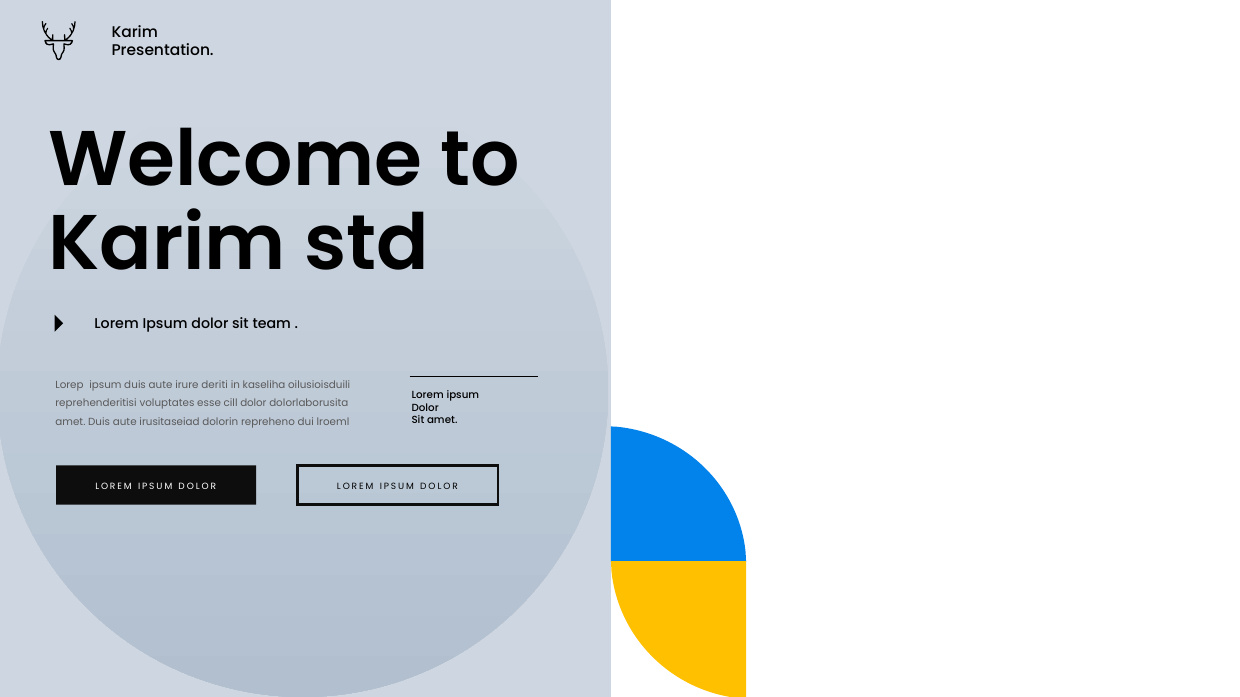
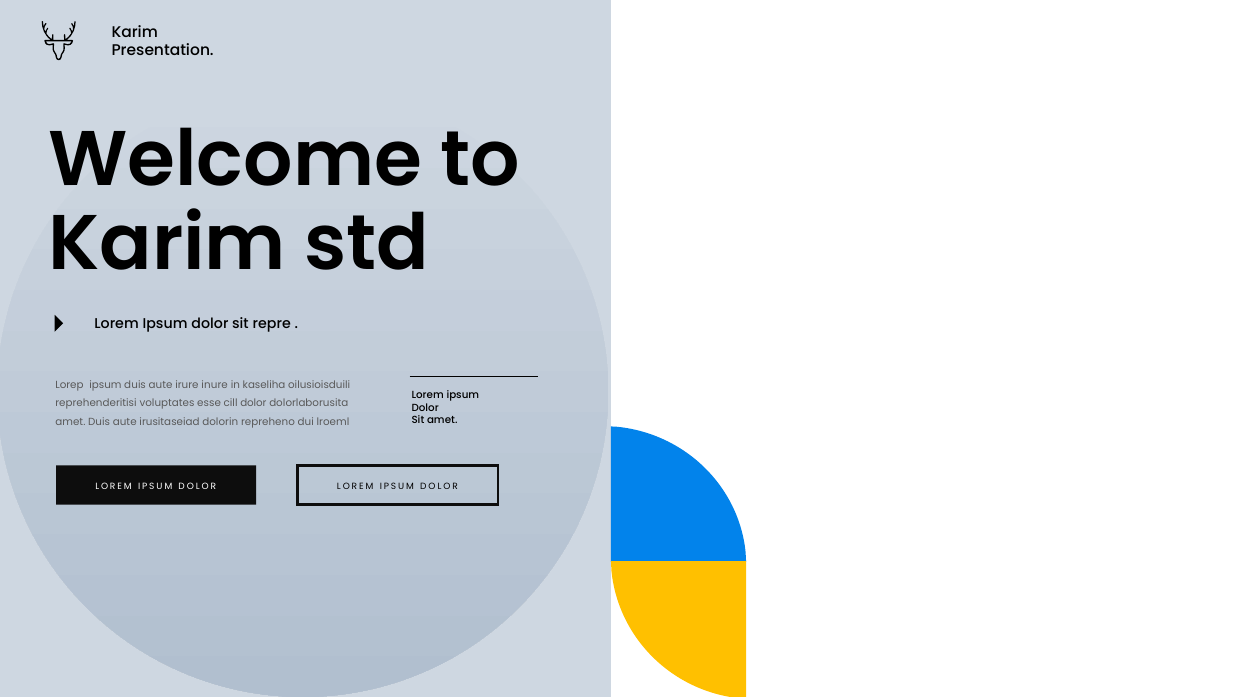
team: team -> repre
deriti: deriti -> inure
